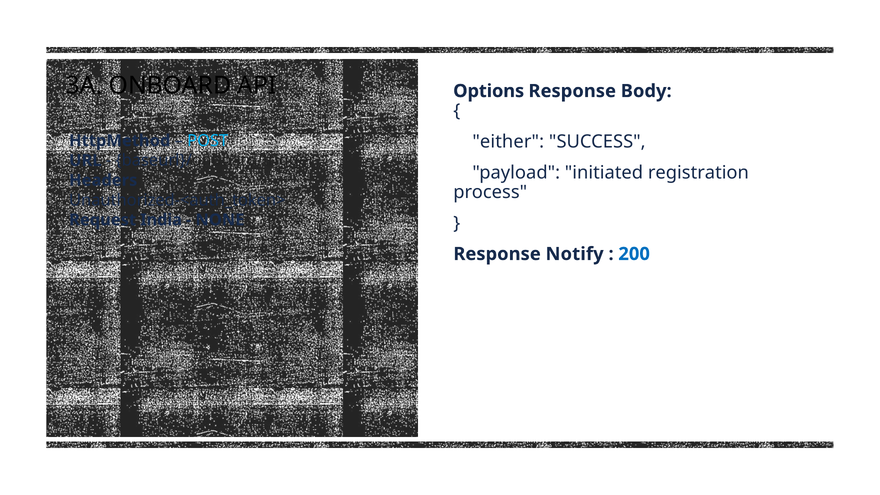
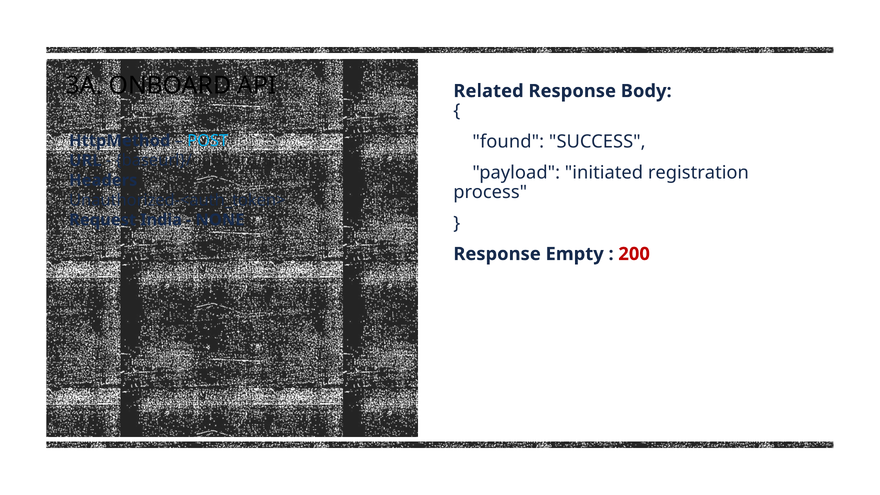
Options: Options -> Related
either: either -> found
Notify: Notify -> Empty
200 colour: blue -> red
